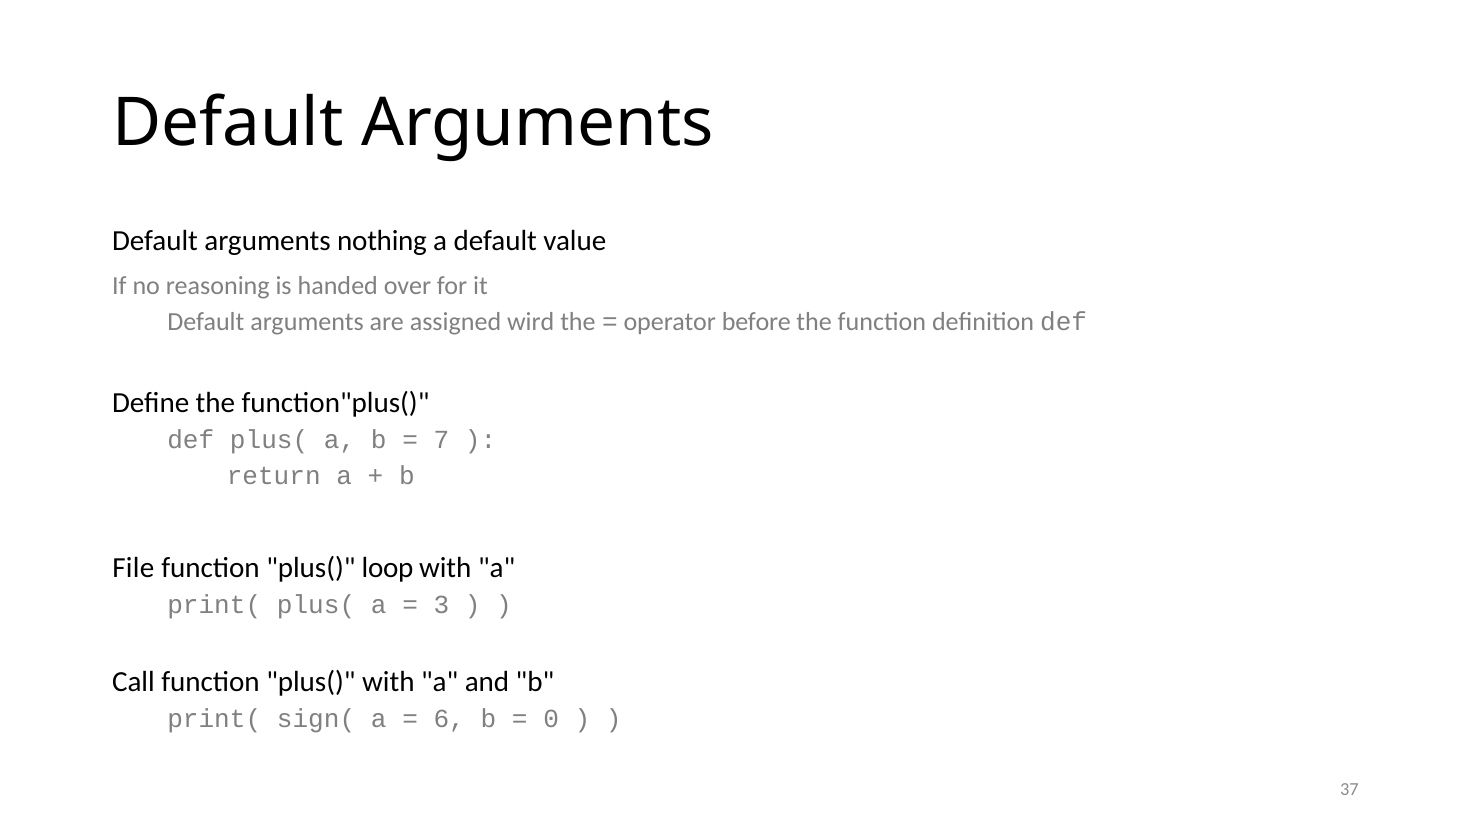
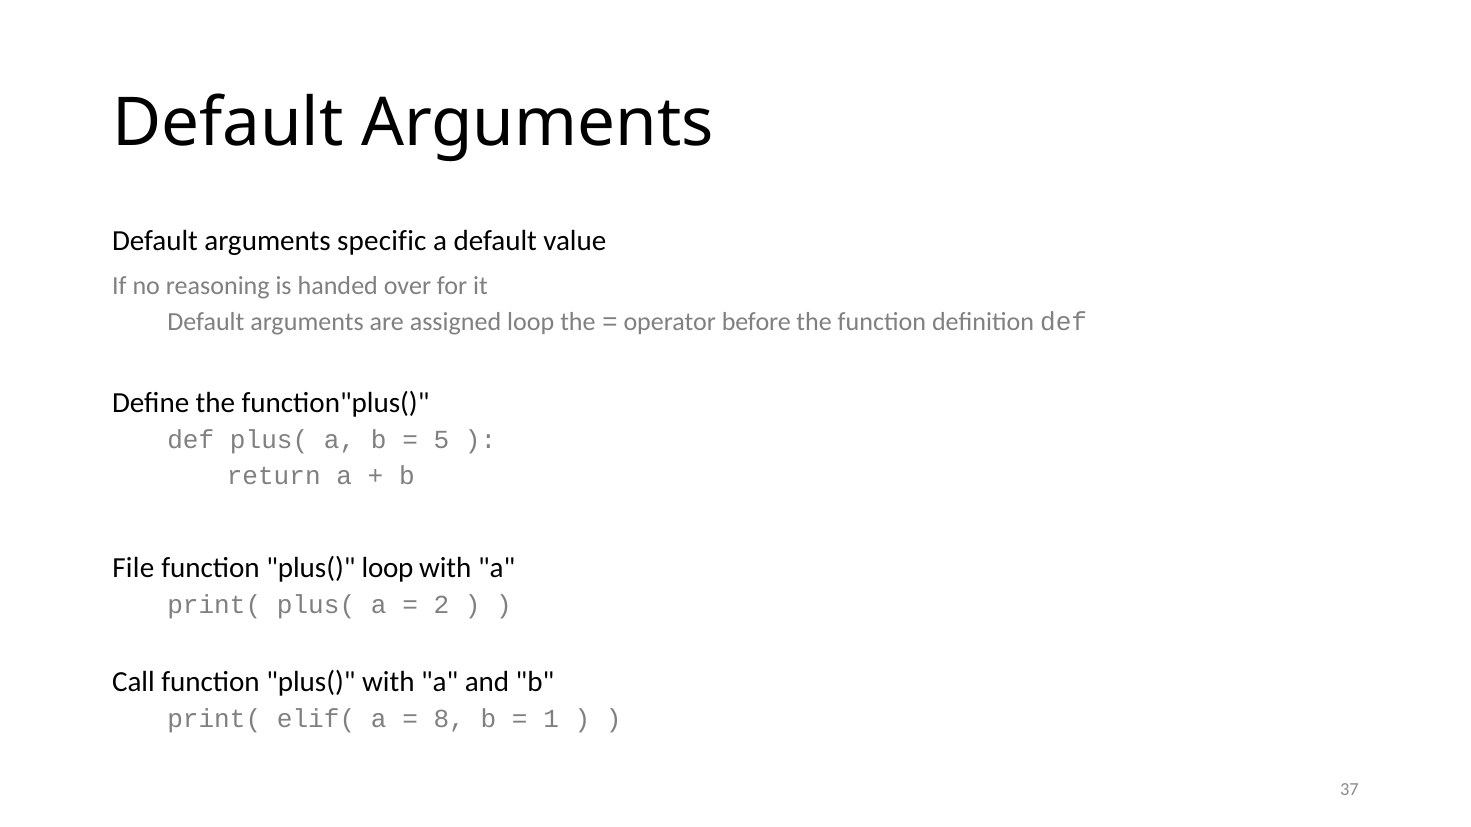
nothing: nothing -> specific
assigned wird: wird -> loop
7: 7 -> 5
3: 3 -> 2
sign(: sign( -> elif(
6: 6 -> 8
0: 0 -> 1
